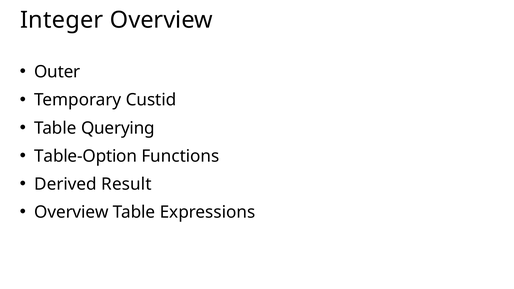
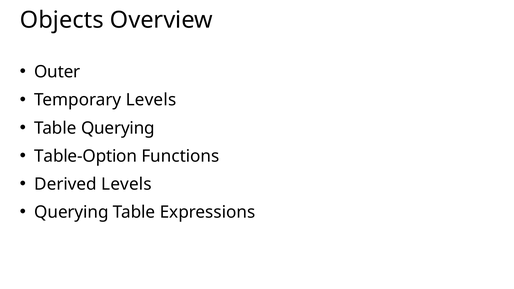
Integer: Integer -> Objects
Temporary Custid: Custid -> Levels
Derived Result: Result -> Levels
Overview at (71, 212): Overview -> Querying
